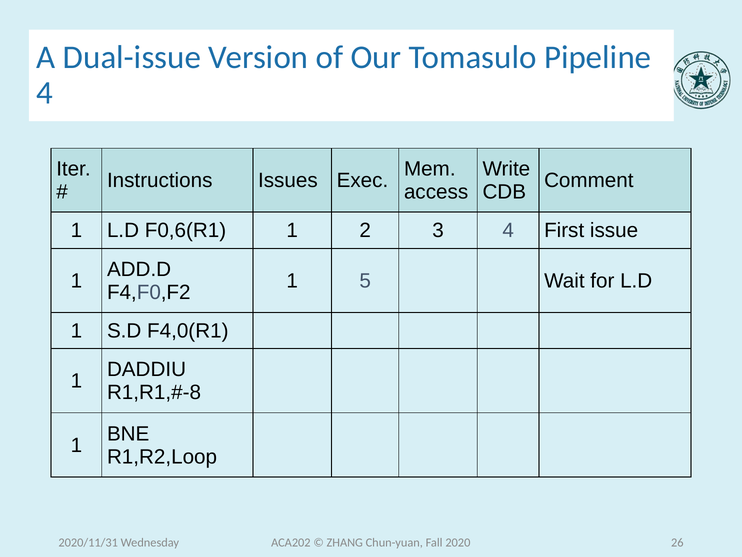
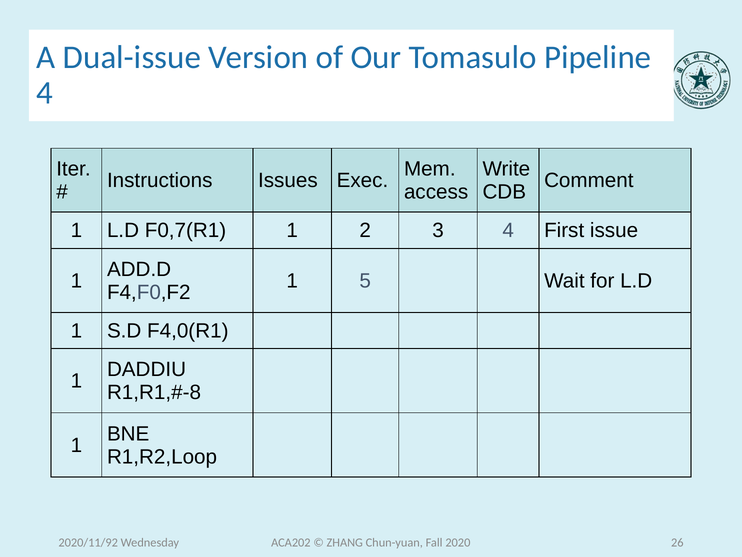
F0,6(R1: F0,6(R1 -> F0,7(R1
2020/11/31: 2020/11/31 -> 2020/11/92
